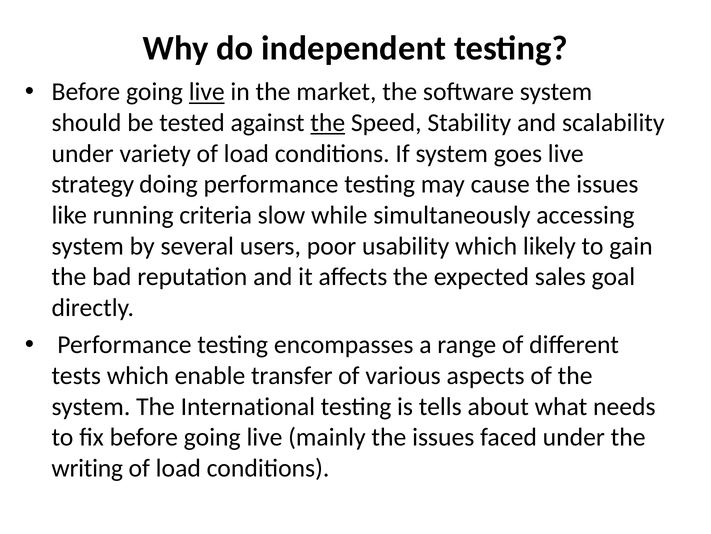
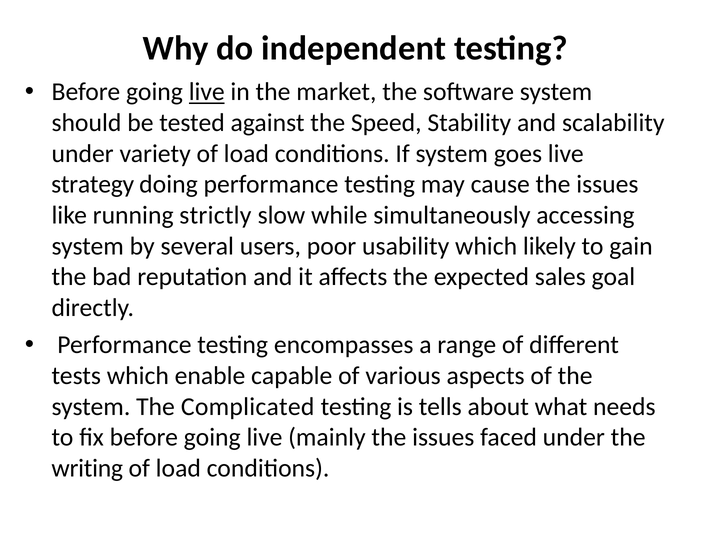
the at (328, 123) underline: present -> none
criteria: criteria -> strictly
transfer: transfer -> capable
International: International -> Complicated
